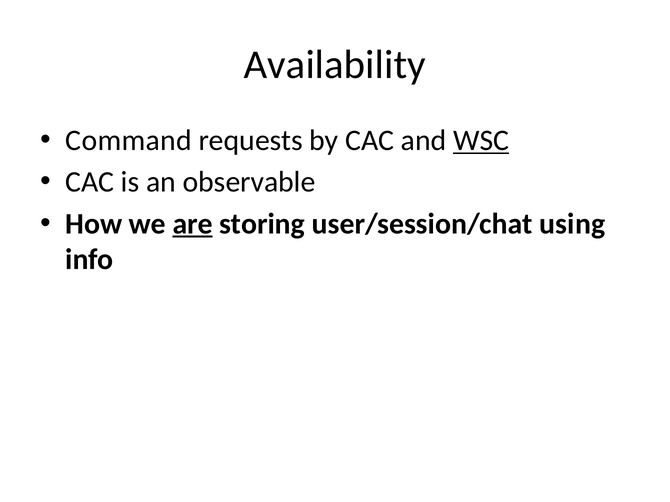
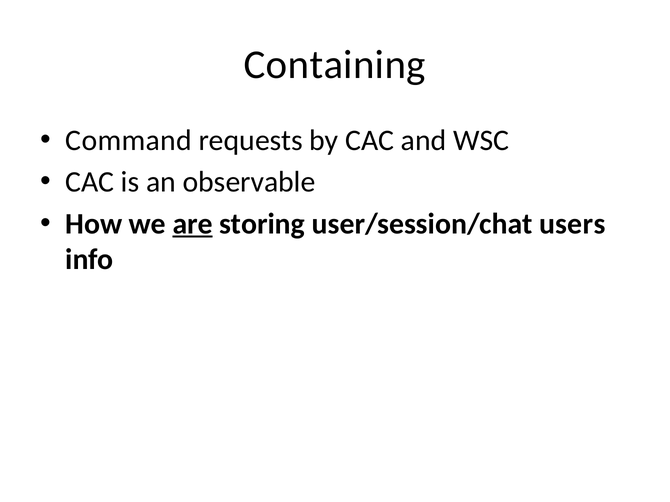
Availability: Availability -> Containing
WSC underline: present -> none
using: using -> users
